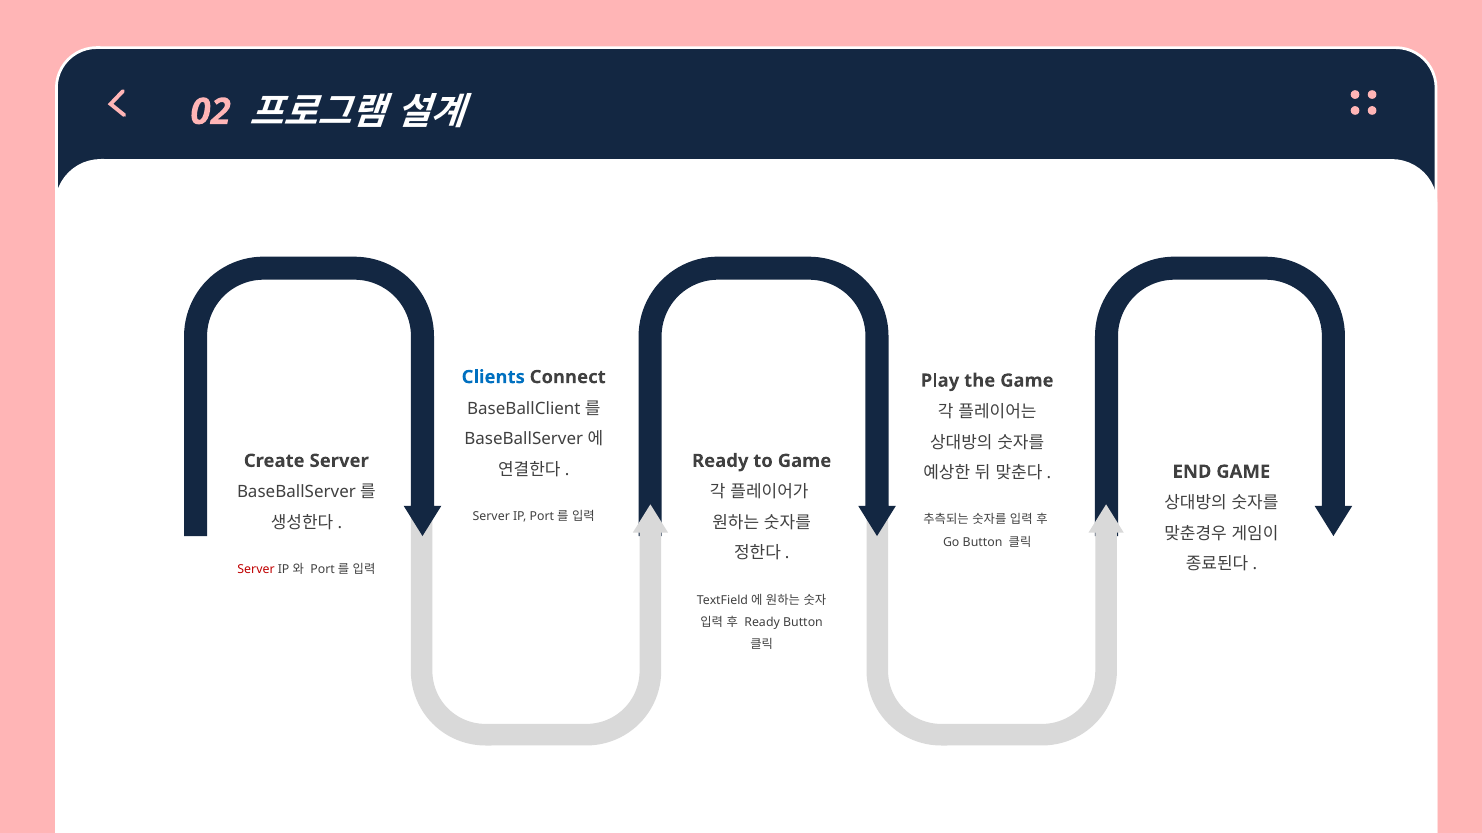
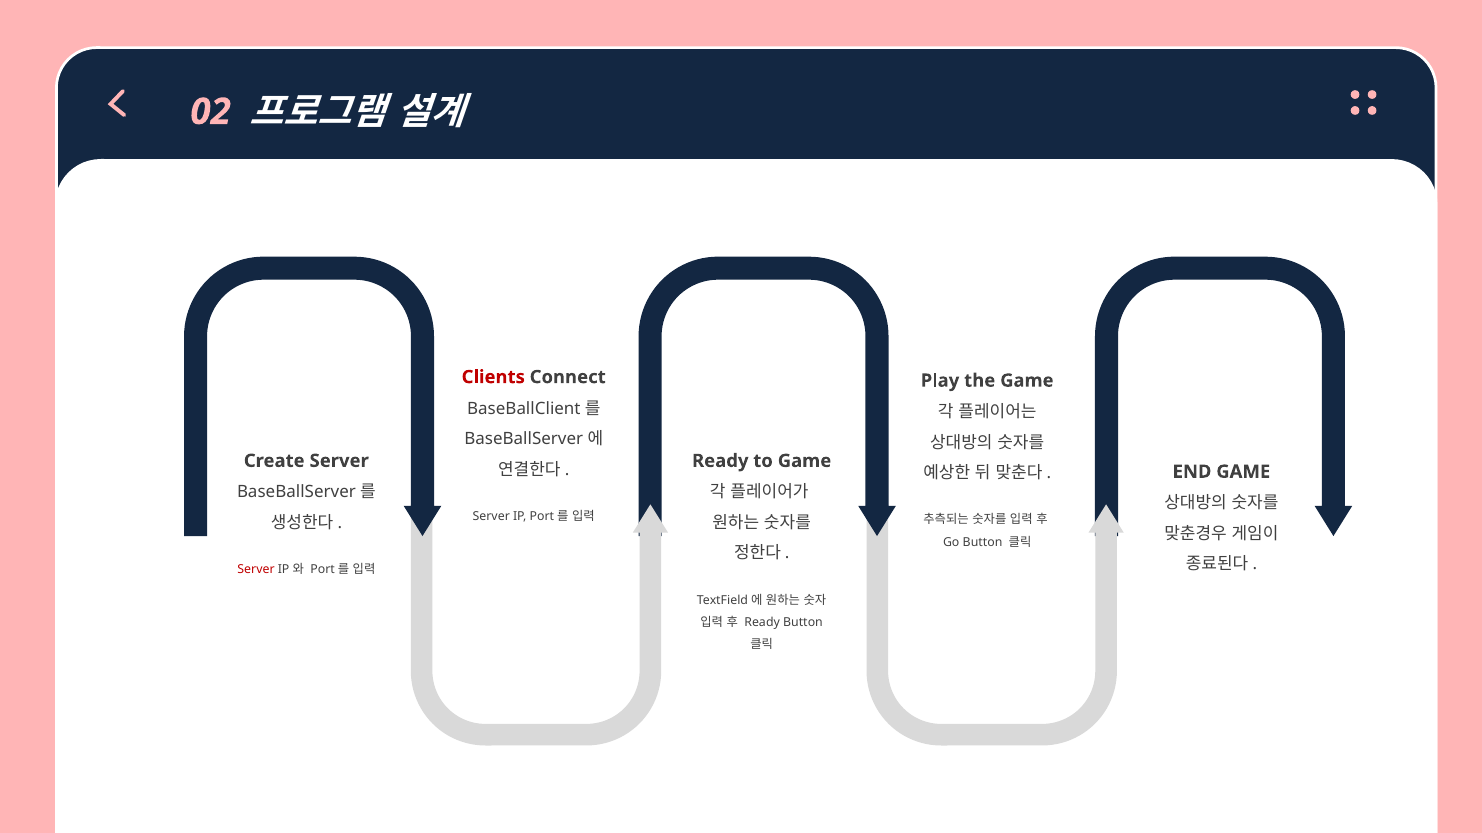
Clients colour: blue -> red
